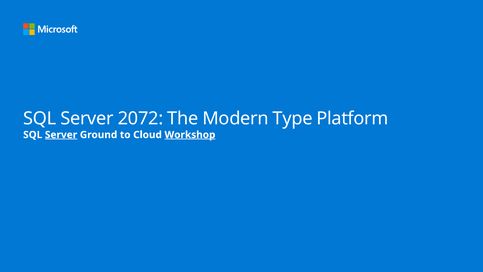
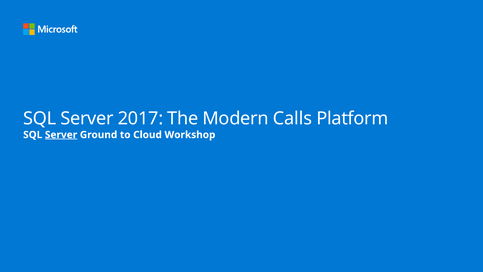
2072: 2072 -> 2017
Type: Type -> Calls
Workshop underline: present -> none
